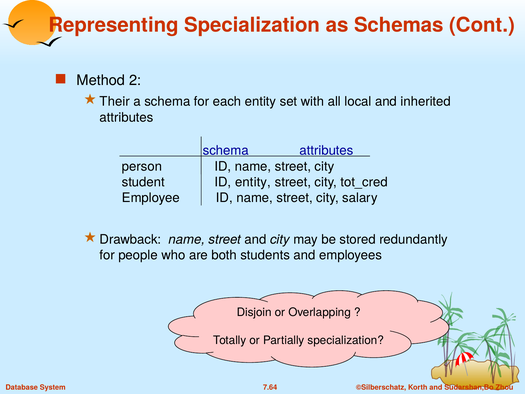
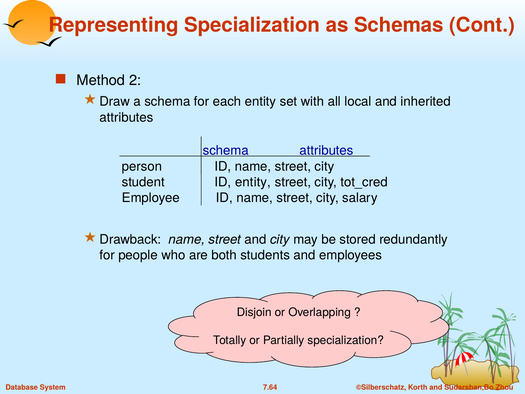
Their: Their -> Draw
